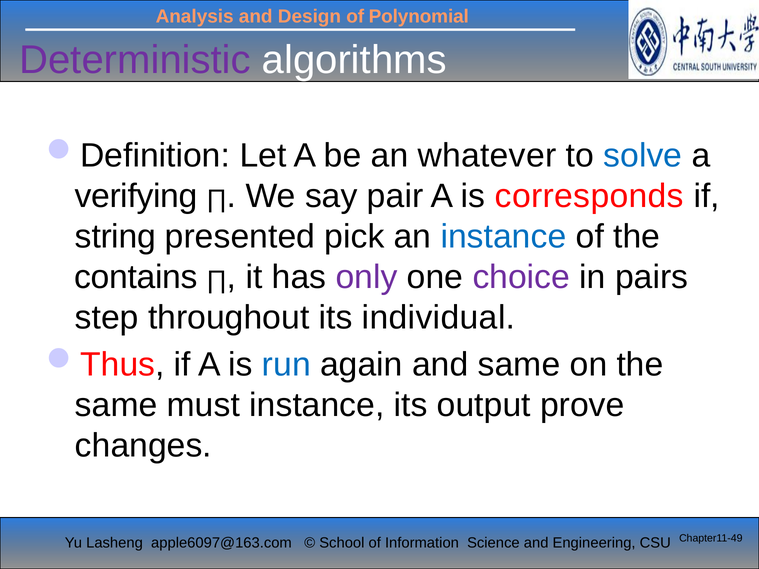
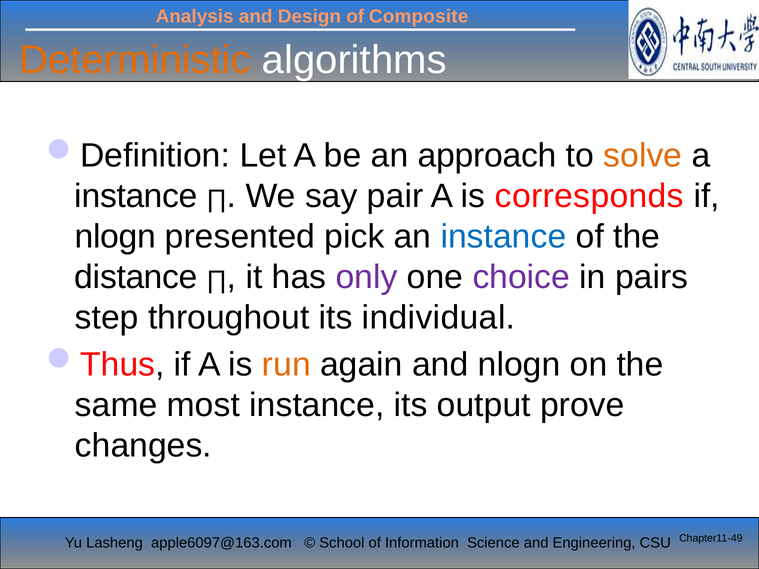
Polynomial: Polynomial -> Composite
Deterministic colour: purple -> orange
whatever: whatever -> approach
solve colour: blue -> orange
verifying at (136, 196): verifying -> instance
string at (115, 237): string -> nlogn
contains: contains -> distance
run colour: blue -> orange
and same: same -> nlogn
must: must -> most
